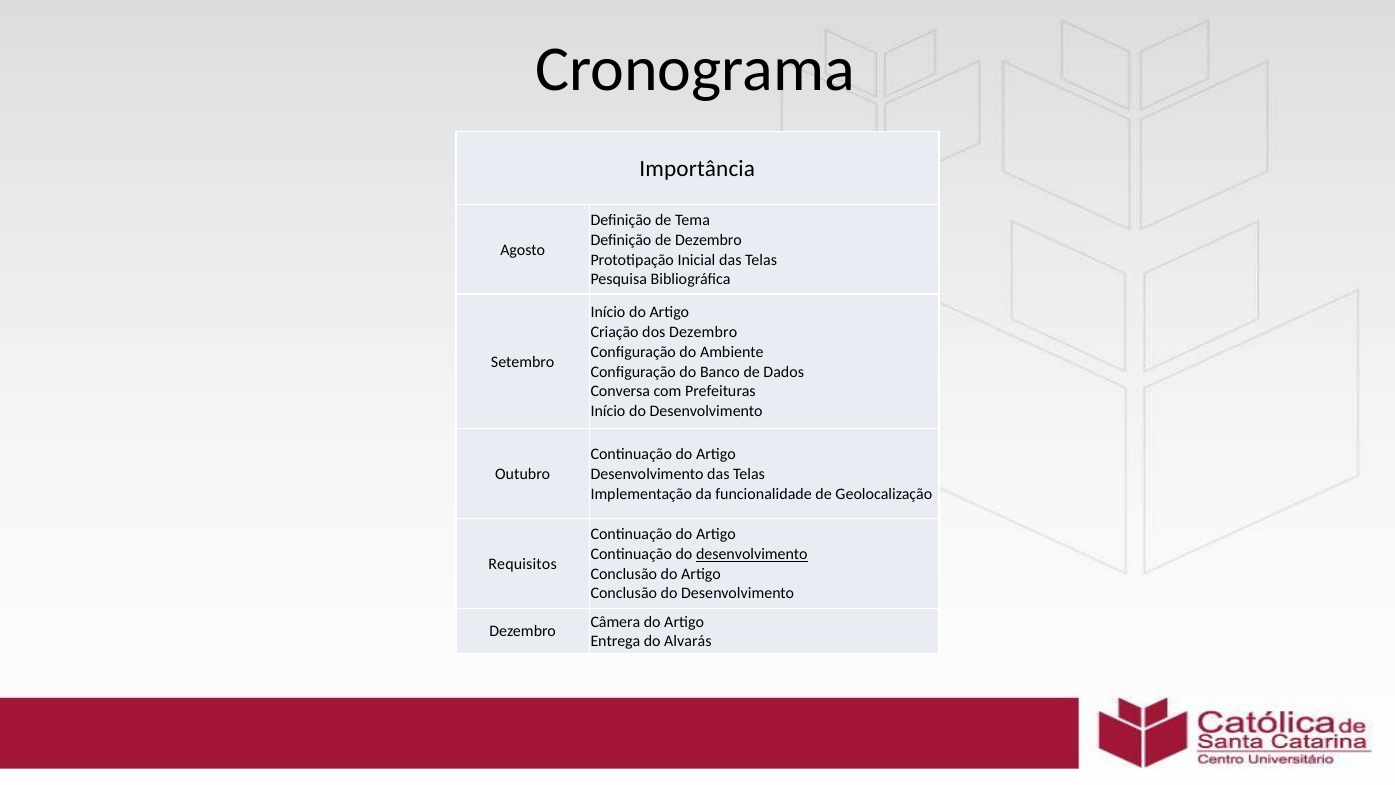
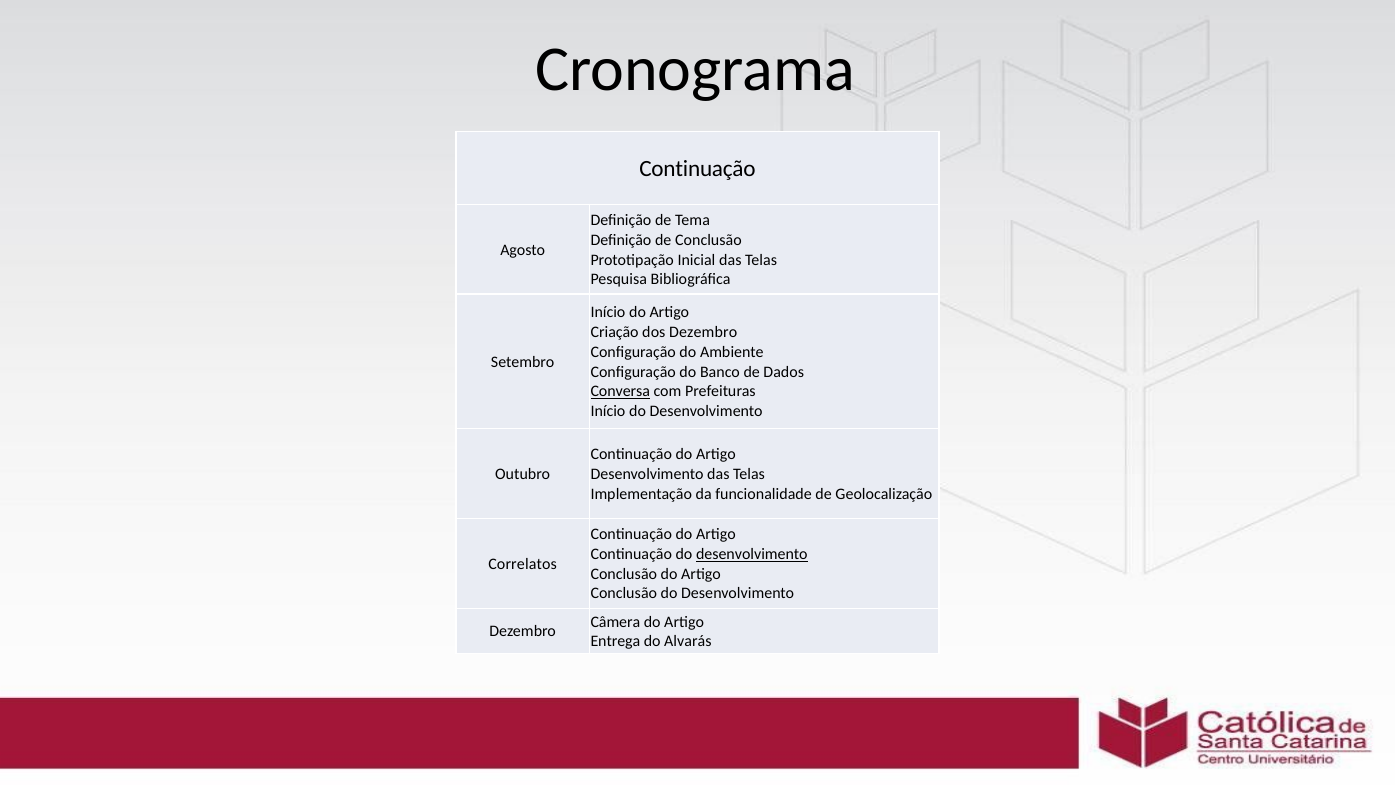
Importância at (697, 168): Importância -> Continuação
de Dezembro: Dezembro -> Conclusão
Conversa underline: none -> present
Requisitos: Requisitos -> Correlatos
